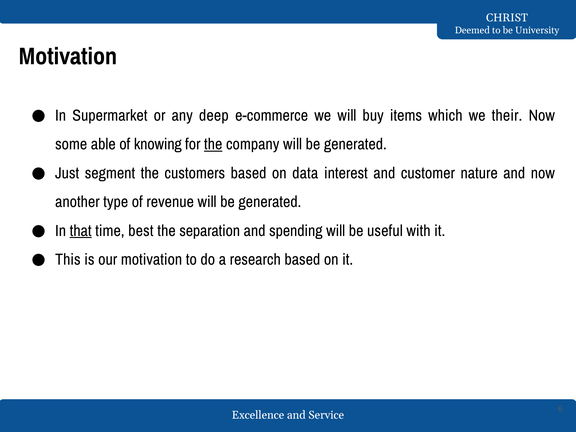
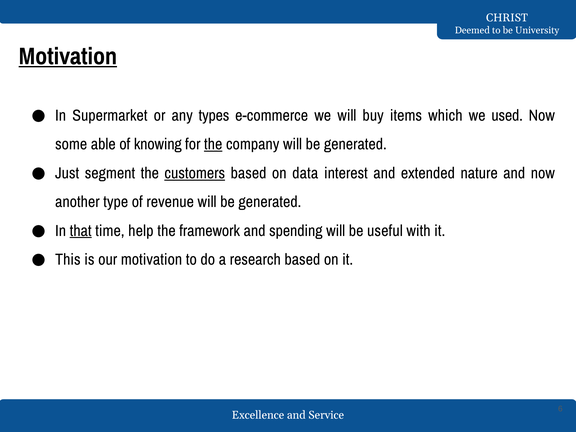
Motivation at (68, 56) underline: none -> present
deep: deep -> types
their: their -> used
customers underline: none -> present
customer: customer -> extended
best: best -> help
separation: separation -> framework
